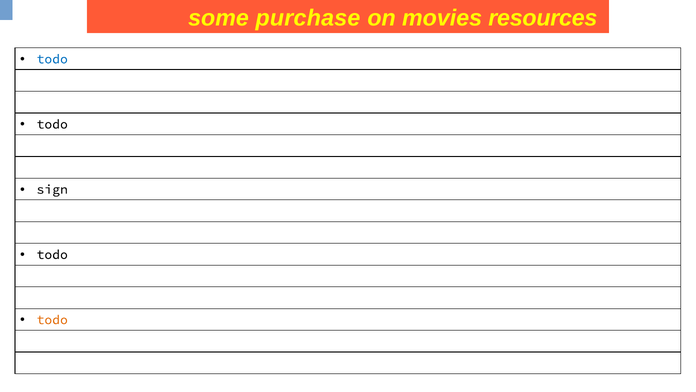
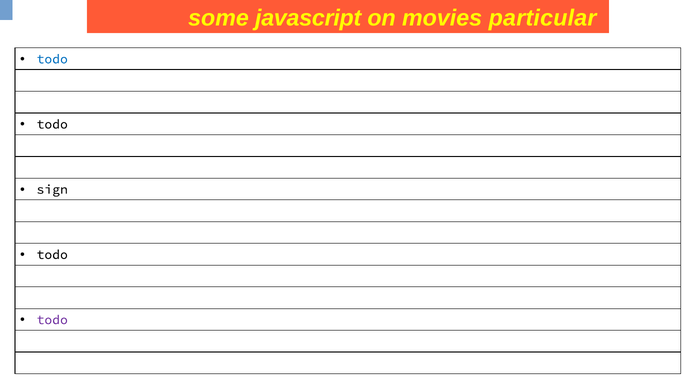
purchase: purchase -> javascript
resources: resources -> particular
todo at (52, 319) colour: orange -> purple
